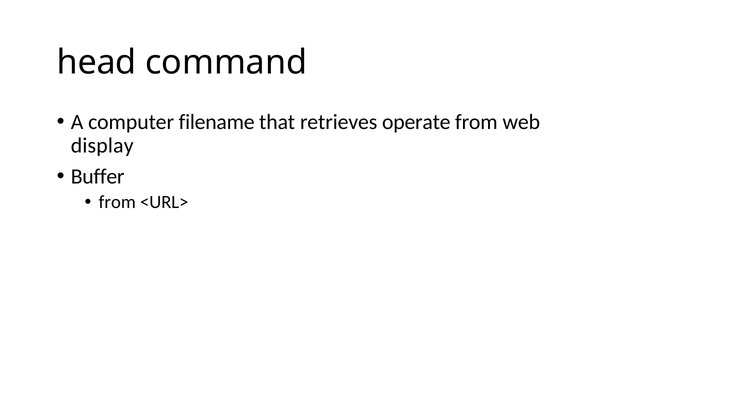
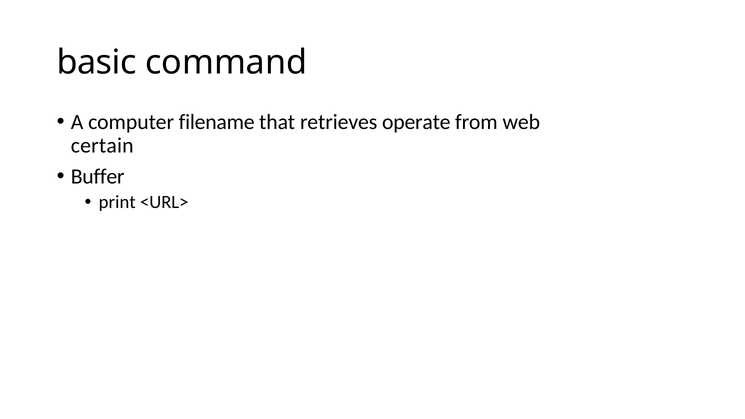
head: head -> basic
display: display -> certain
from at (117, 202): from -> print
